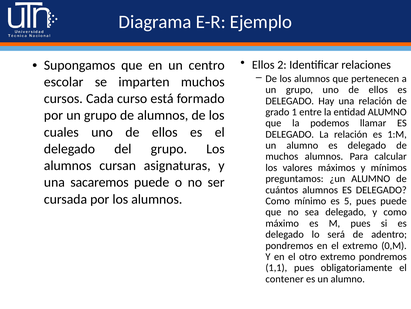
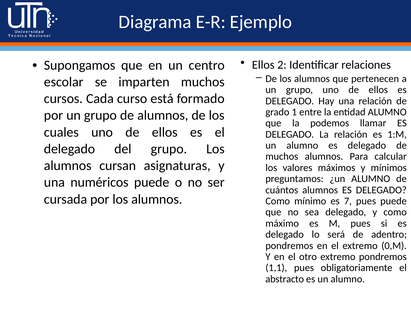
sacaremos: sacaremos -> numéricos
5: 5 -> 7
contener: contener -> abstracto
